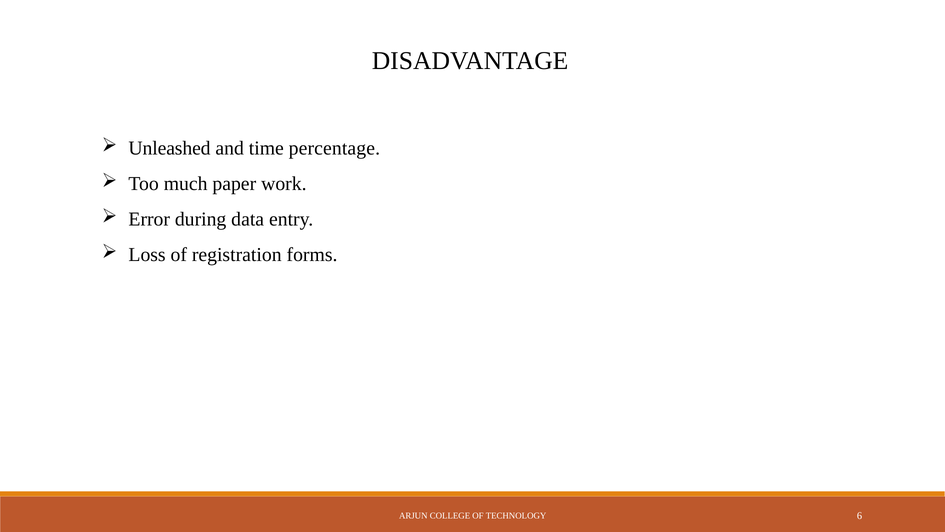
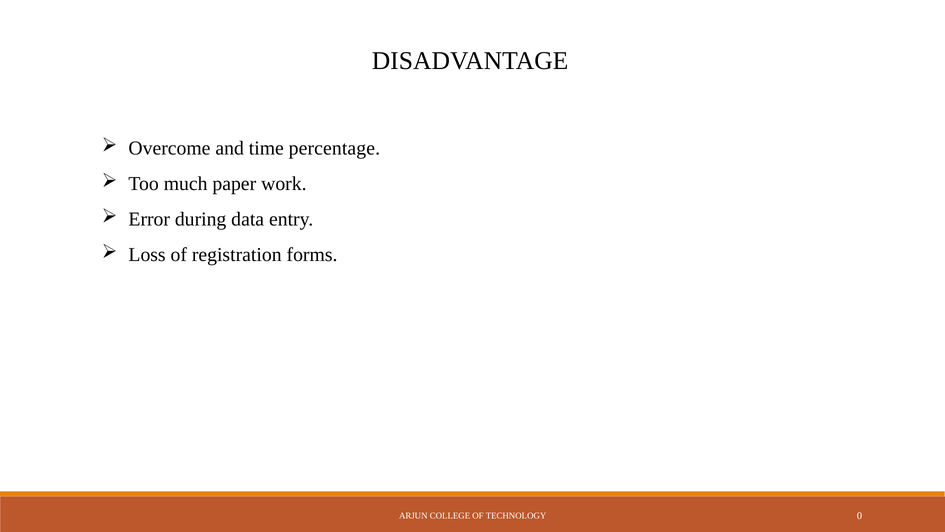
Unleashed: Unleashed -> Overcome
6: 6 -> 0
